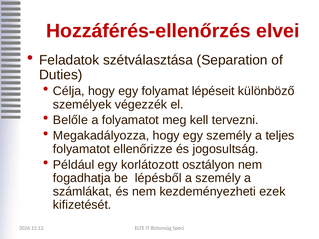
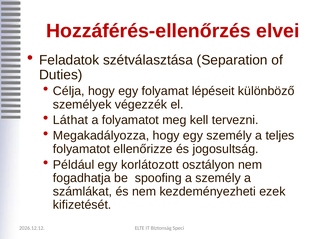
Belőle: Belőle -> Láthat
lépésből: lépésből -> spoofing
